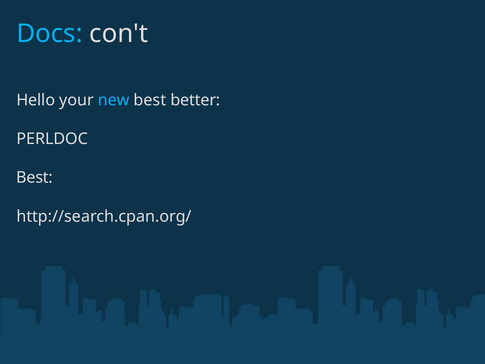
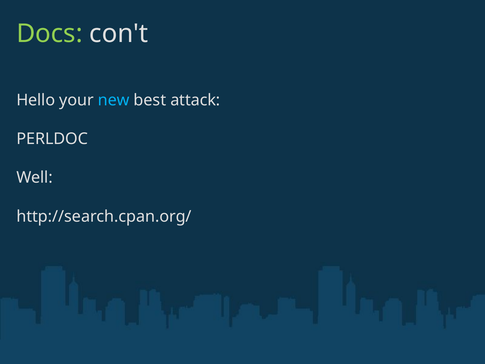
Docs colour: light blue -> light green
better: better -> attack
Best at (35, 177): Best -> Well
